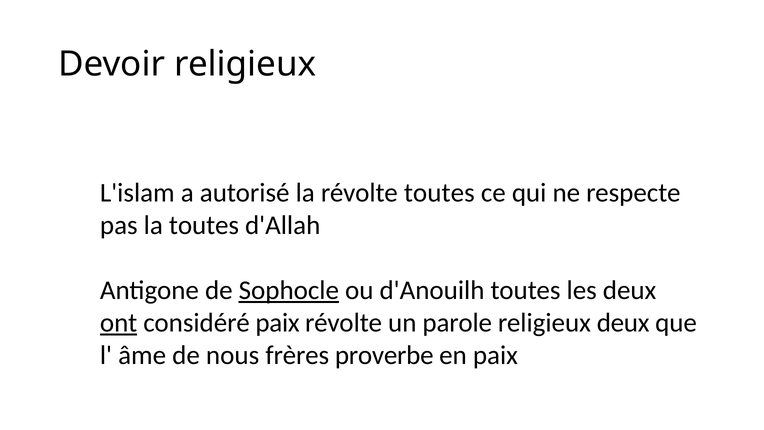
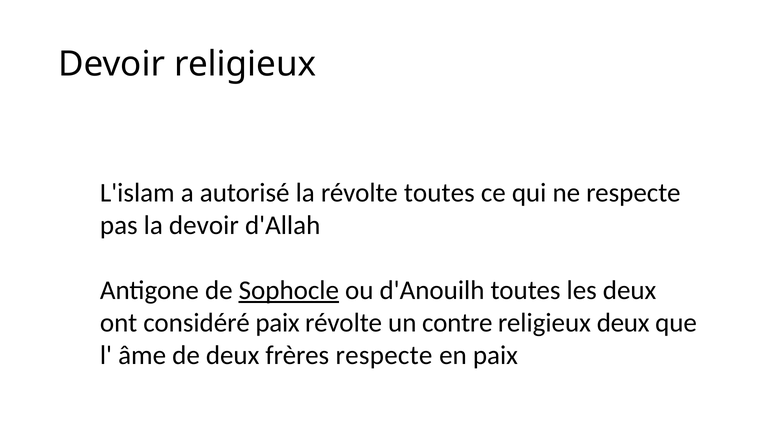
la toutes: toutes -> devoir
ont underline: present -> none
parole: parole -> contre
de nous: nous -> deux
frères proverbe: proverbe -> respecte
